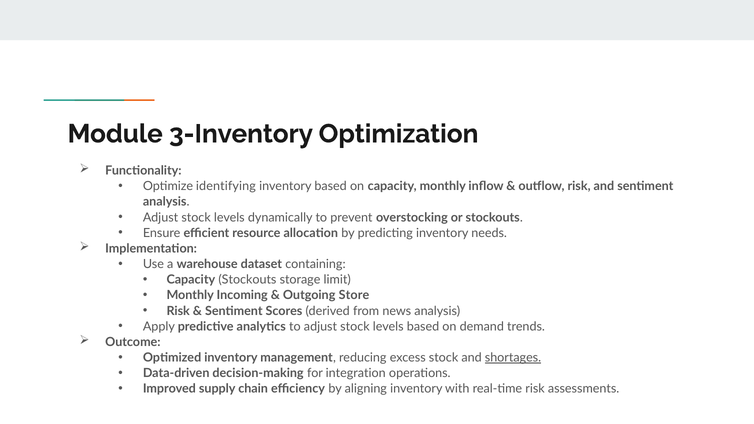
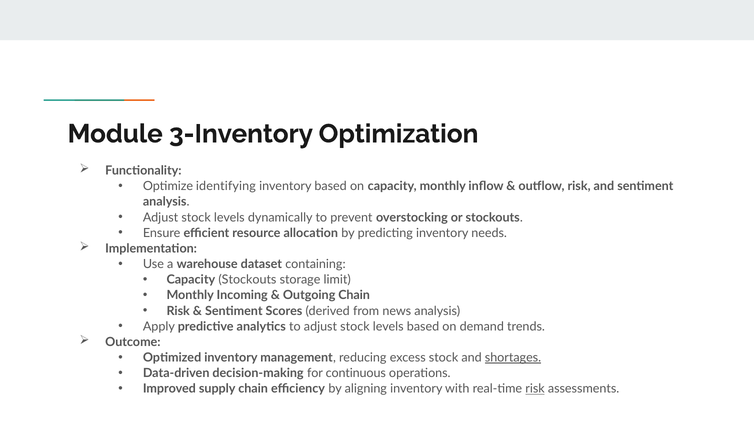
Outgoing Store: Store -> Chain
integration: integration -> continuous
risk at (535, 389) underline: none -> present
